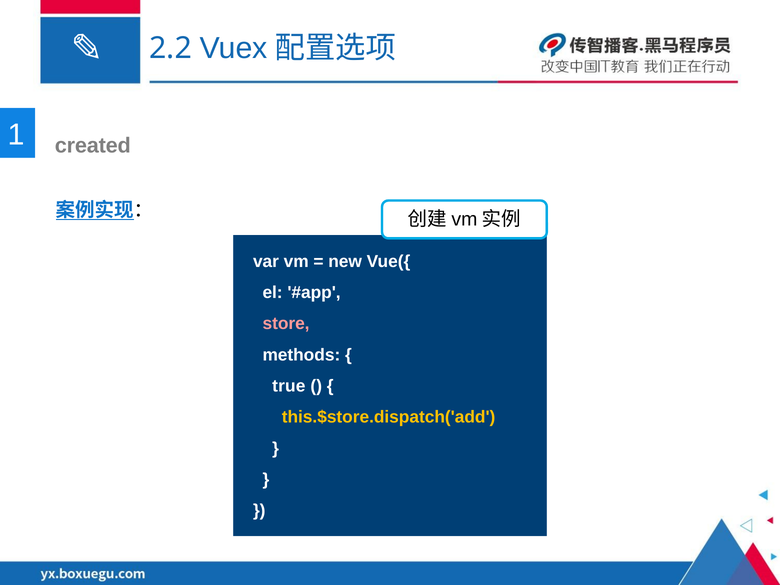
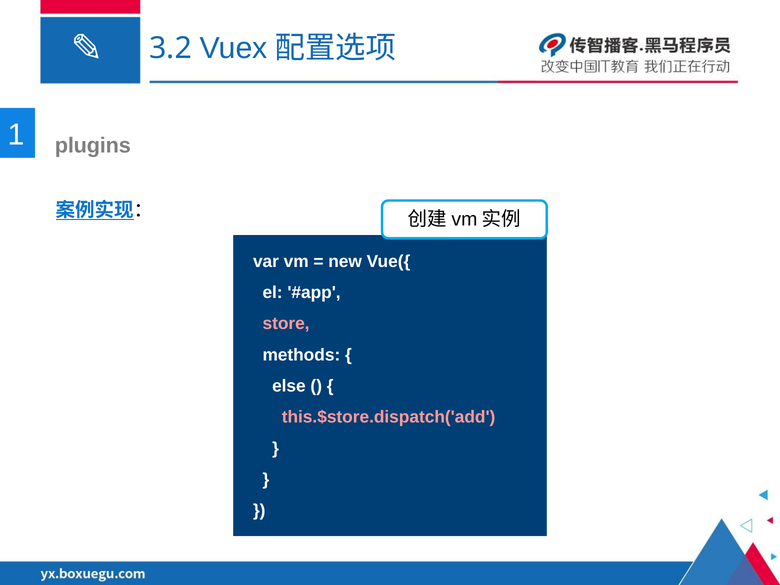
2.2: 2.2 -> 3.2
created: created -> plugins
true: true -> else
this.$store.dispatch('add colour: yellow -> pink
